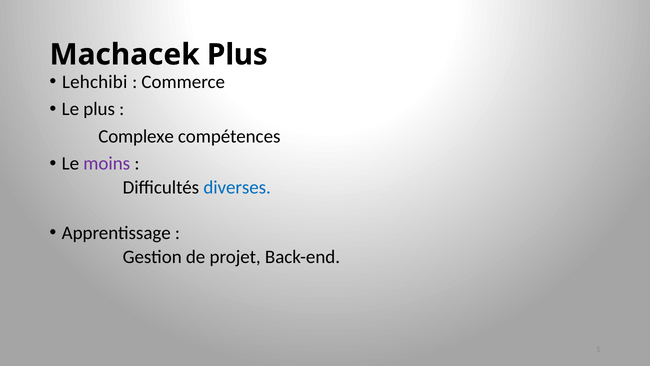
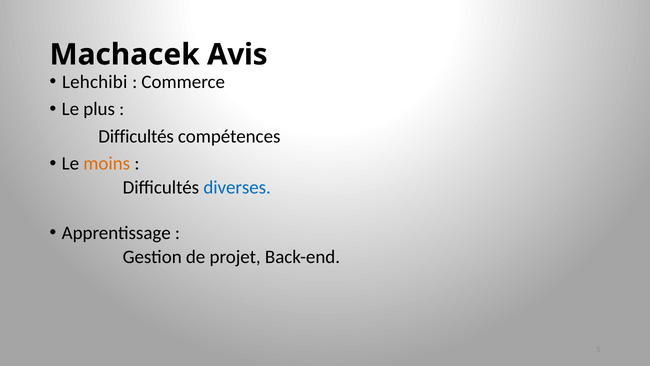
Plus at (237, 55): Plus -> Avis
Complexe at (136, 136): Complexe -> Difficultés
moins colour: purple -> orange
